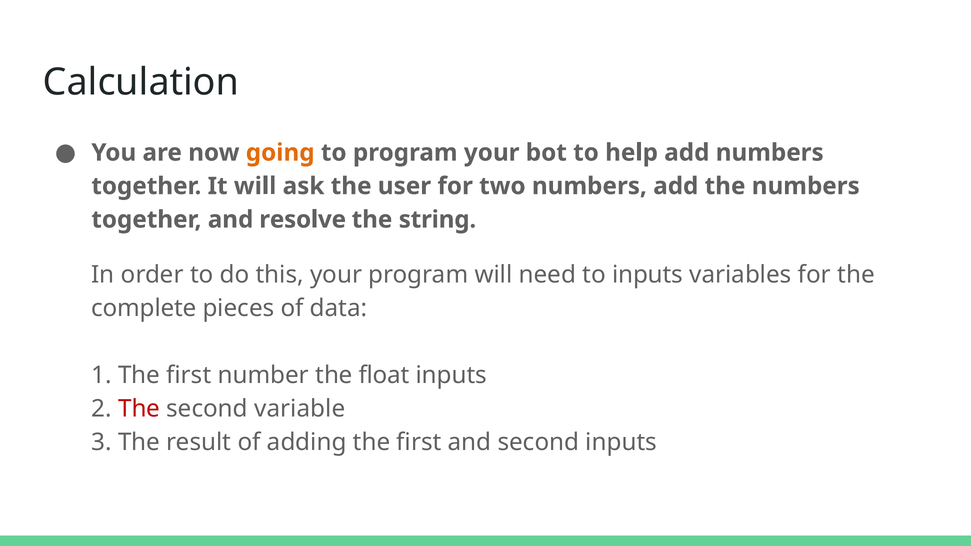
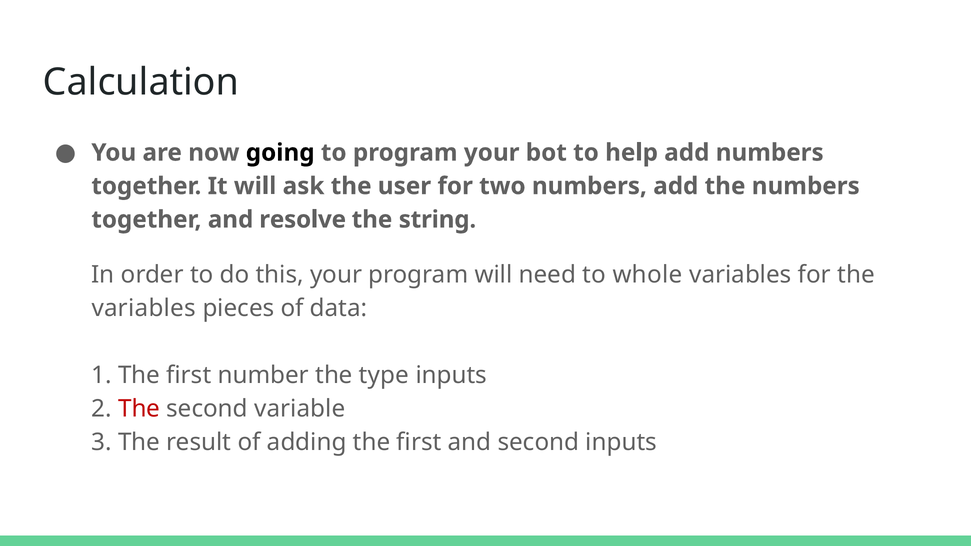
going colour: orange -> black
to inputs: inputs -> whole
complete at (144, 308): complete -> variables
float: float -> type
